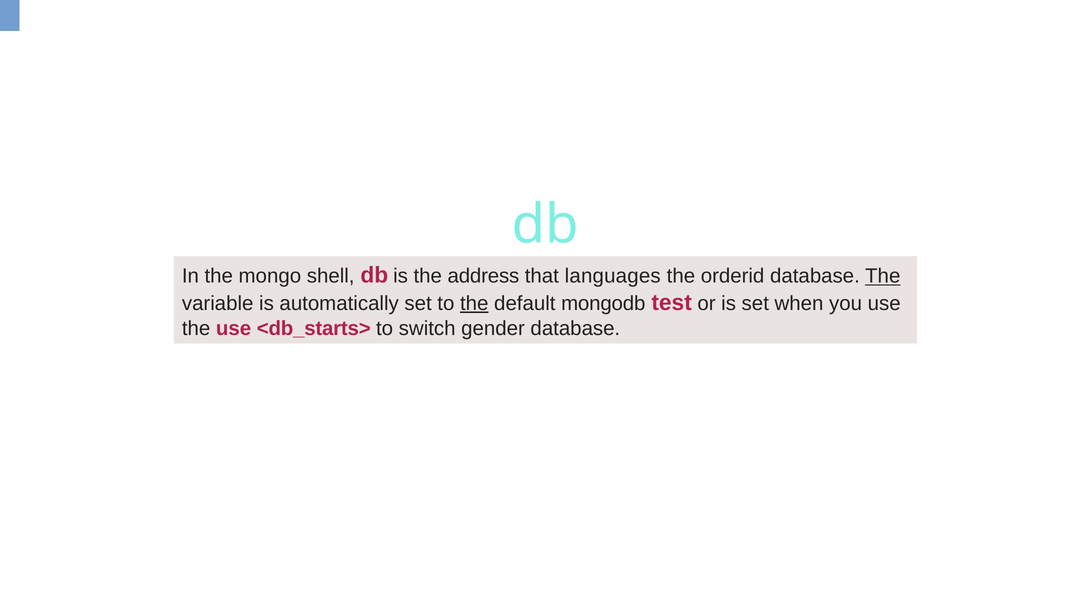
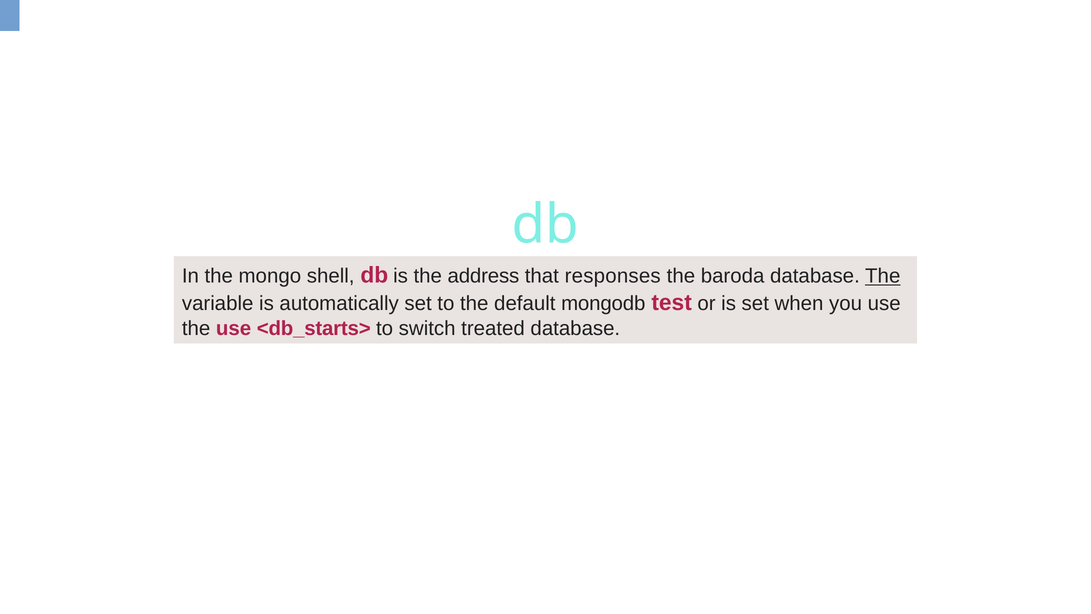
languages: languages -> responses
orderid: orderid -> baroda
the at (474, 303) underline: present -> none
gender: gender -> treated
